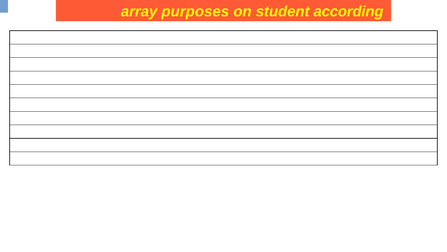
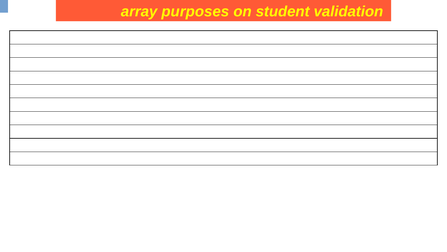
according: according -> validation
